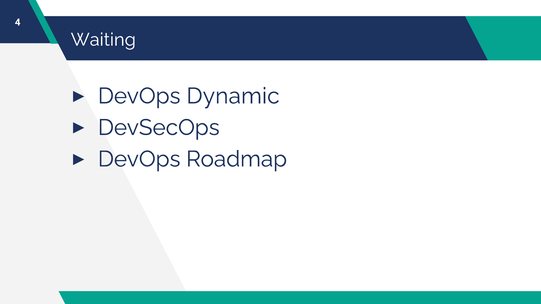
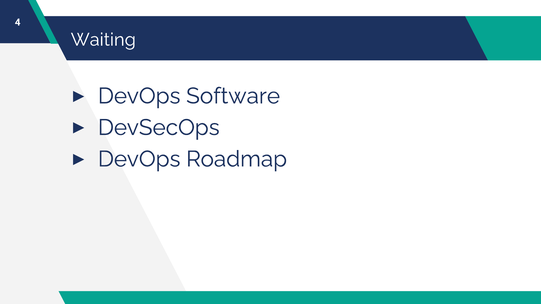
Dynamic: Dynamic -> Software
